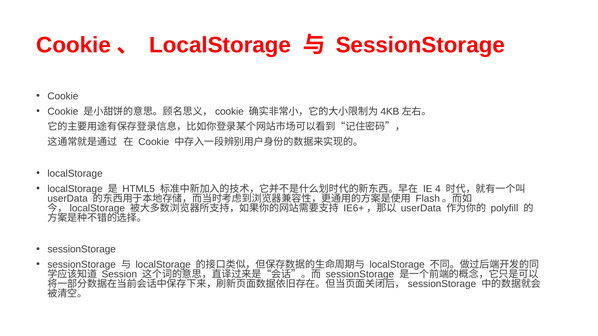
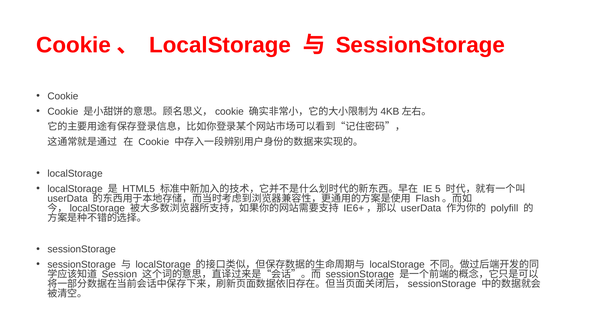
4: 4 -> 5
